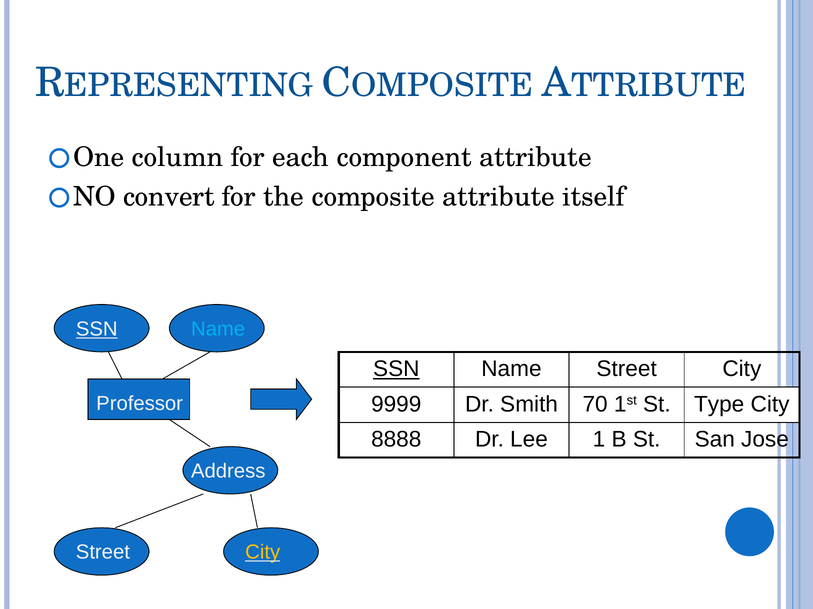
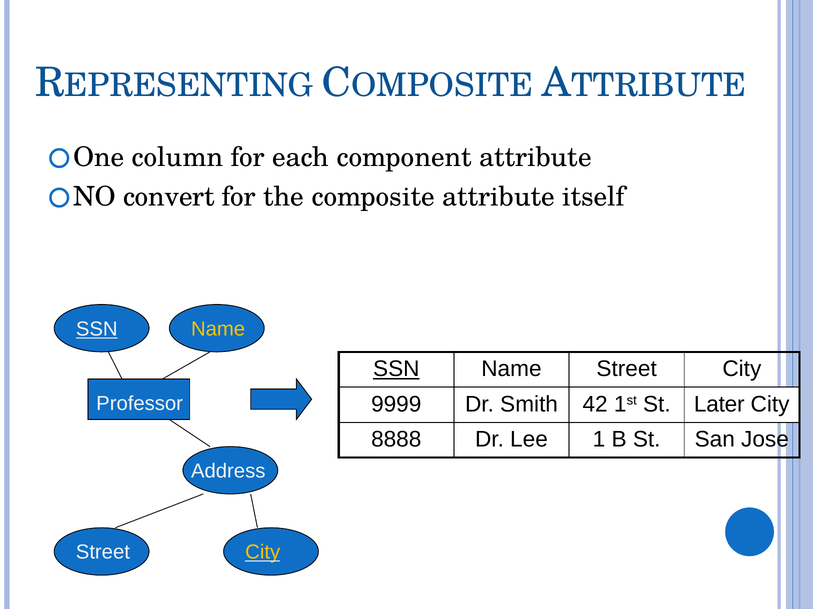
Name at (218, 329) colour: light blue -> yellow
70: 70 -> 42
Type: Type -> Later
